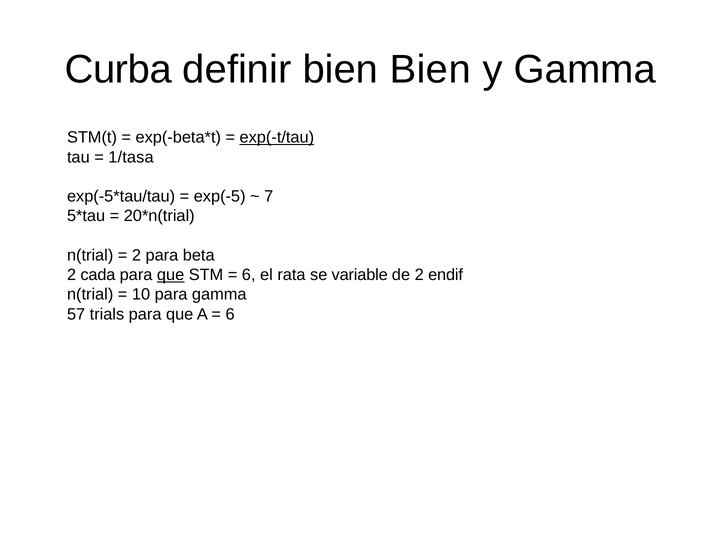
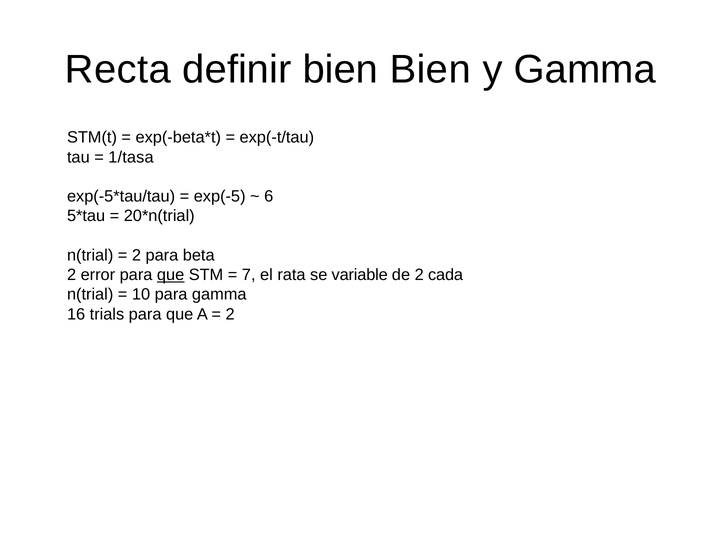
Curba: Curba -> Recta
exp(-t/tau underline: present -> none
7: 7 -> 6
cada: cada -> error
6 at (249, 275): 6 -> 7
endif: endif -> cada
57: 57 -> 16
6 at (230, 314): 6 -> 2
